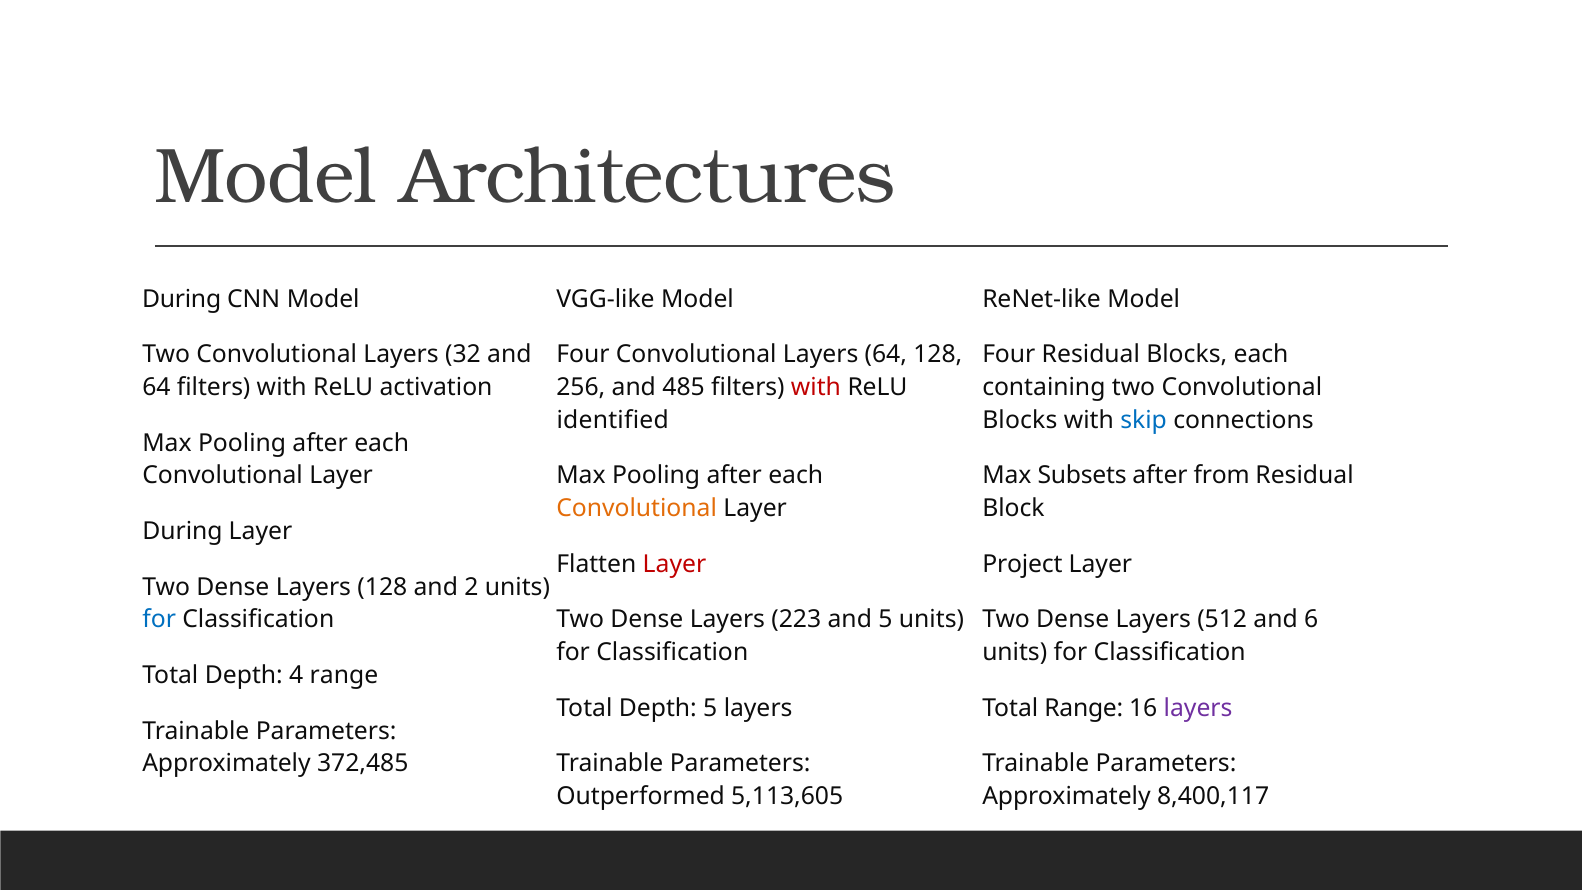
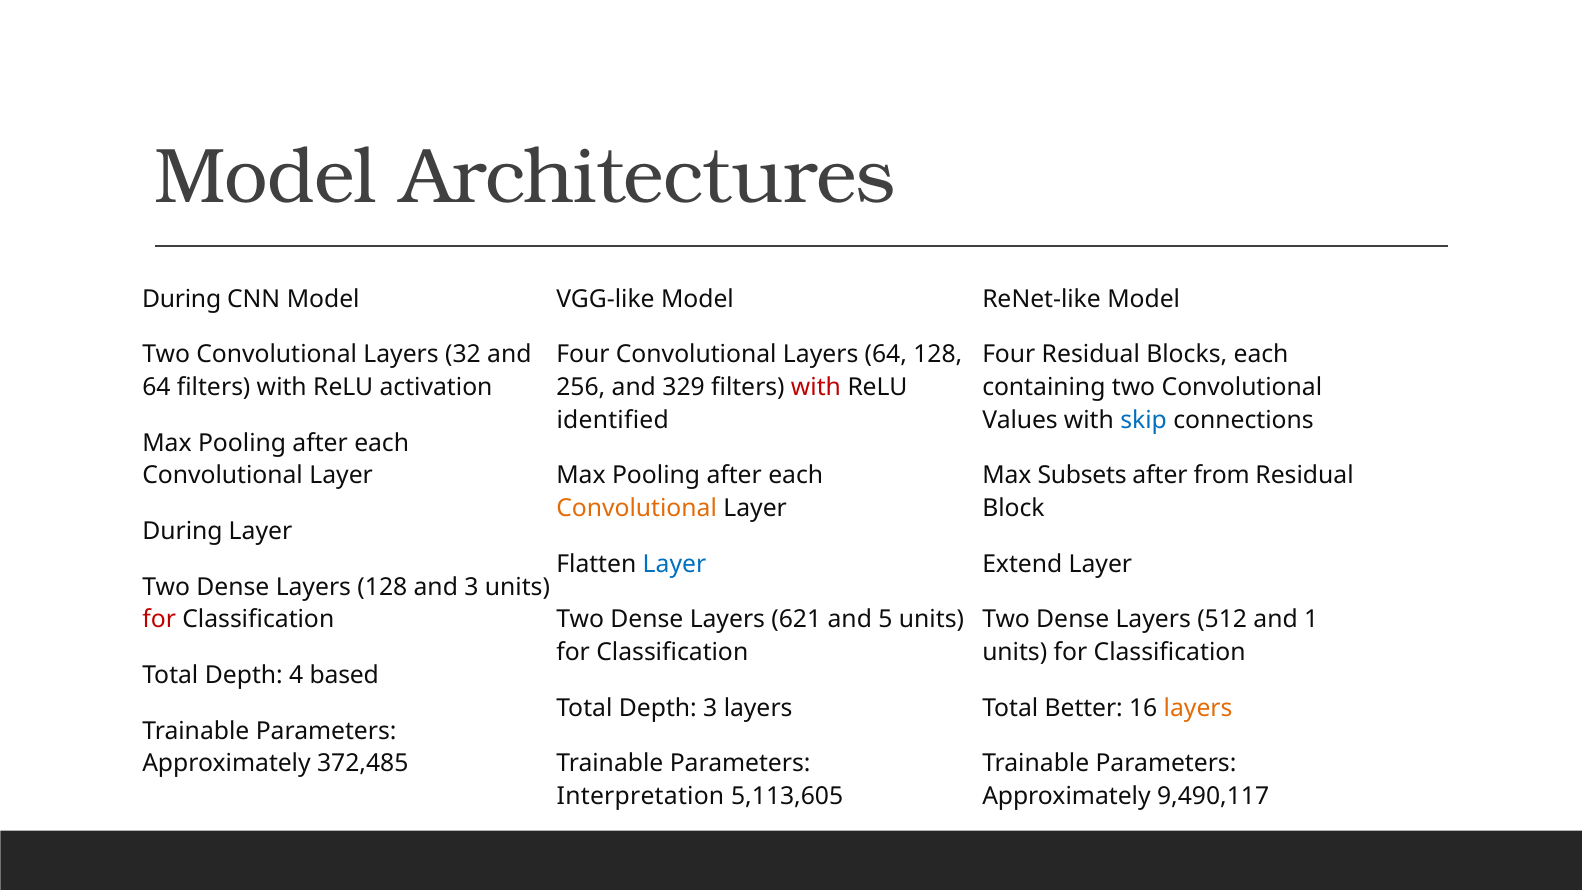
485: 485 -> 329
Blocks at (1020, 420): Blocks -> Values
Layer at (674, 564) colour: red -> blue
Project: Project -> Extend
and 2: 2 -> 3
for at (159, 620) colour: blue -> red
223: 223 -> 621
6: 6 -> 1
4 range: range -> based
Depth 5: 5 -> 3
Total Range: Range -> Better
layers at (1198, 708) colour: purple -> orange
Outperformed: Outperformed -> Interpretation
8,400,117: 8,400,117 -> 9,490,117
